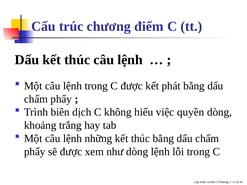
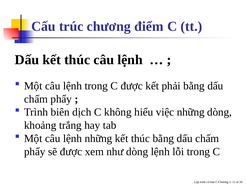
phát: phát -> phải
việc quyền: quyền -> những
